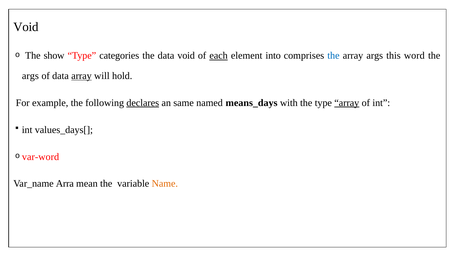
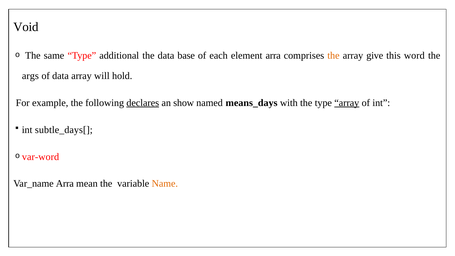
show: show -> same
categories: categories -> additional
data void: void -> base
each underline: present -> none
element into: into -> arra
the at (333, 56) colour: blue -> orange
array args: args -> give
array at (81, 76) underline: present -> none
same: same -> show
values_days[: values_days[ -> subtle_days[
